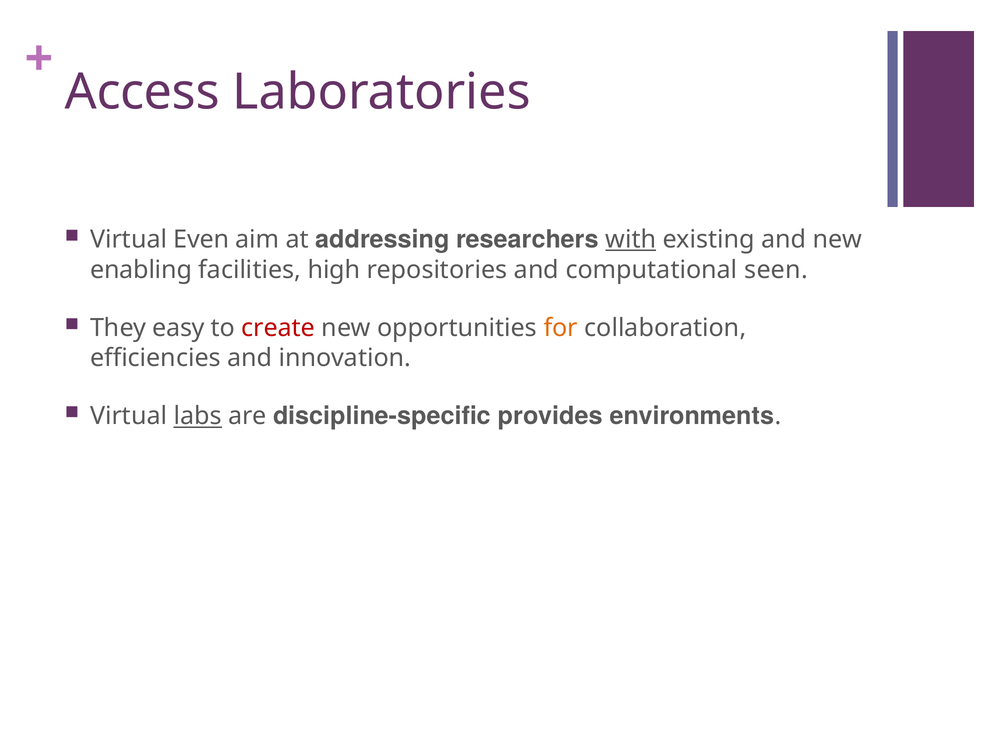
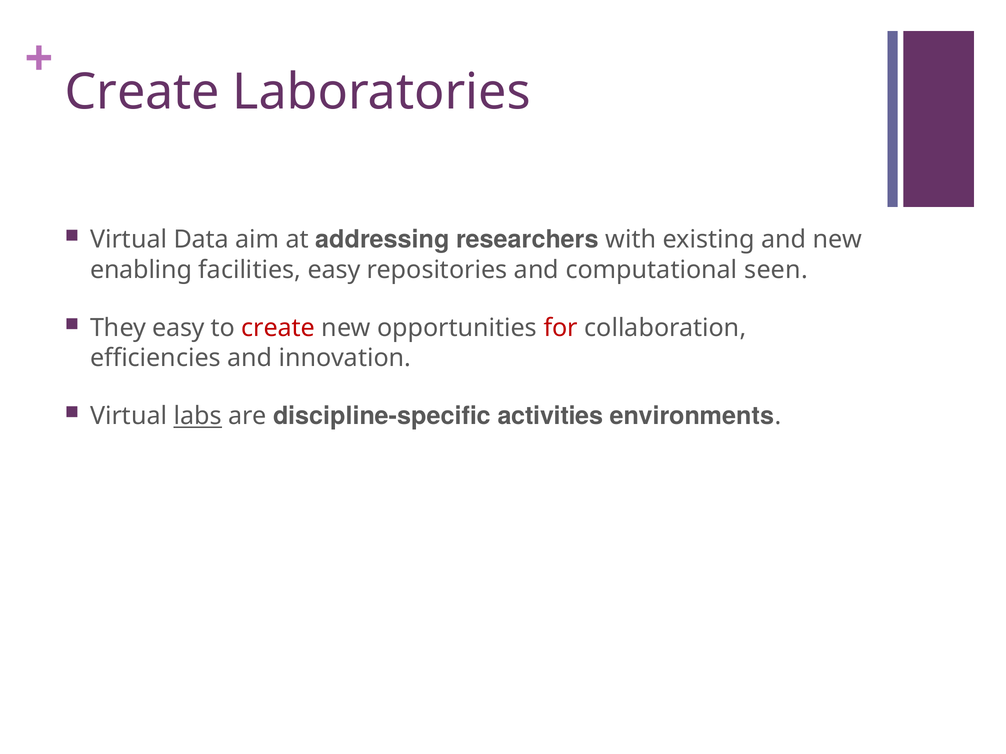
Access at (142, 92): Access -> Create
Even: Even -> Data
with underline: present -> none
facilities high: high -> easy
for colour: orange -> red
provides: provides -> activities
